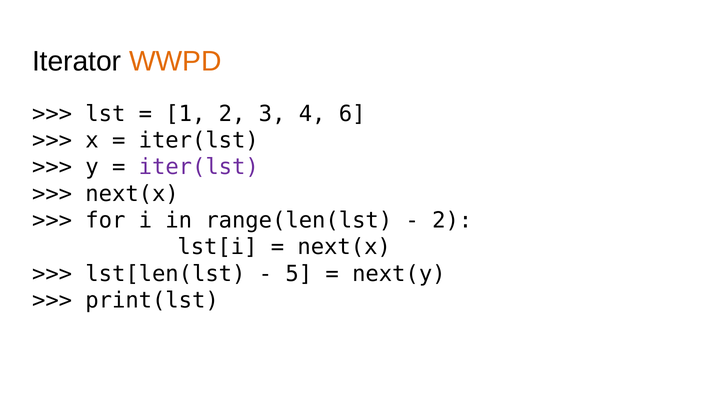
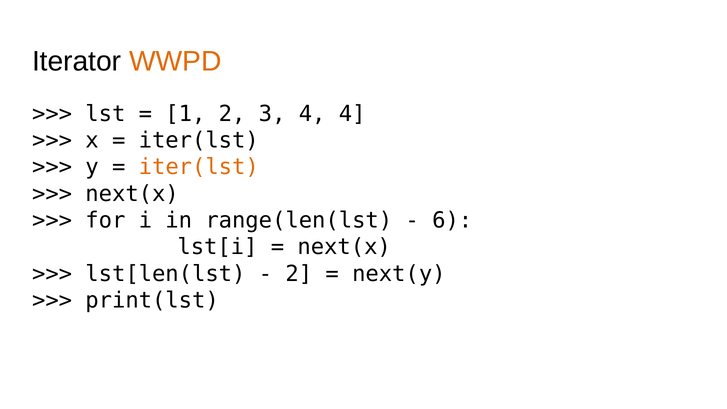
4 6: 6 -> 4
iter(lst at (199, 167) colour: purple -> orange
2 at (452, 220): 2 -> 6
5 at (299, 274): 5 -> 2
